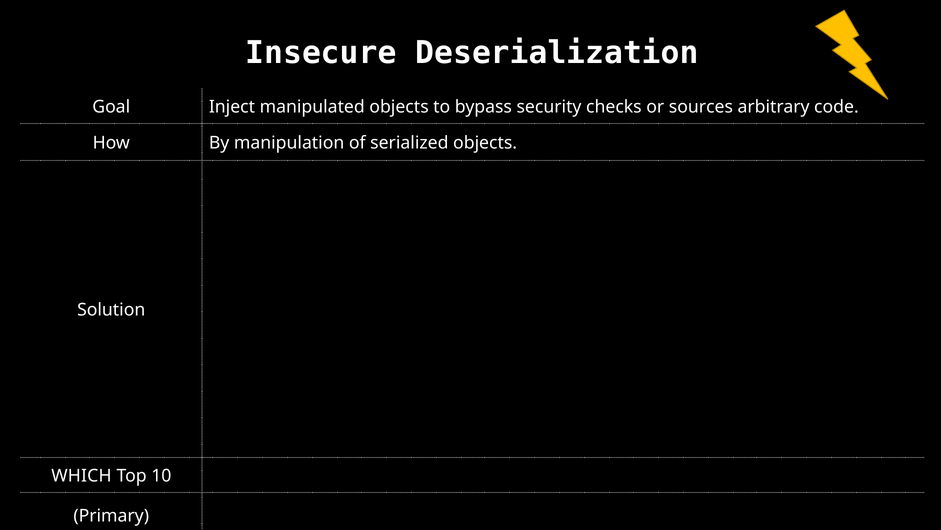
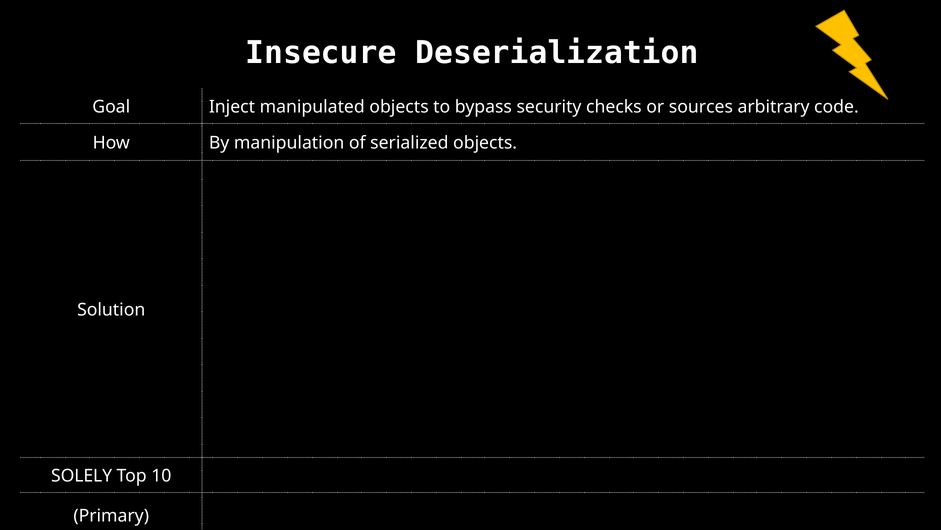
WHICH: WHICH -> SOLELY
